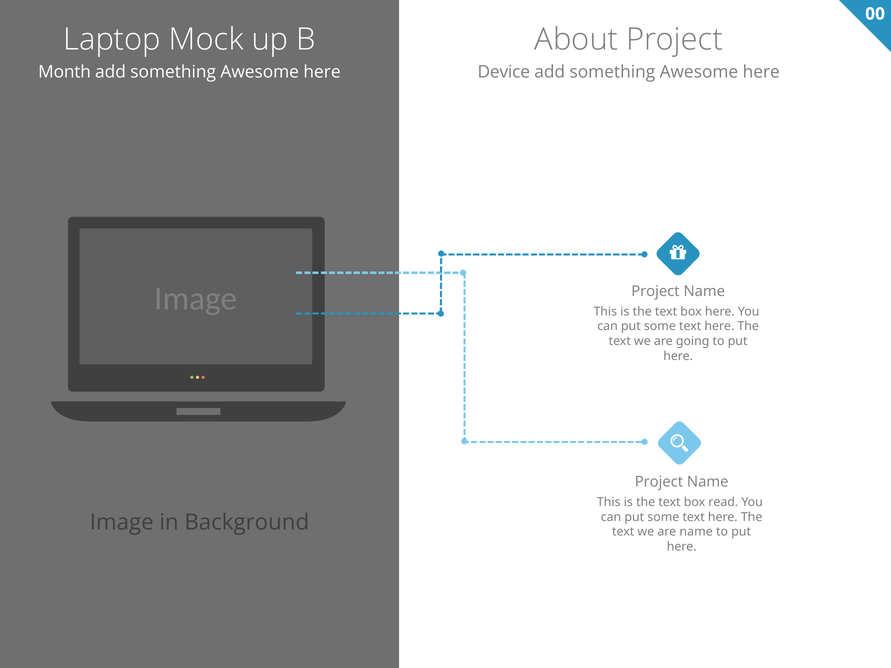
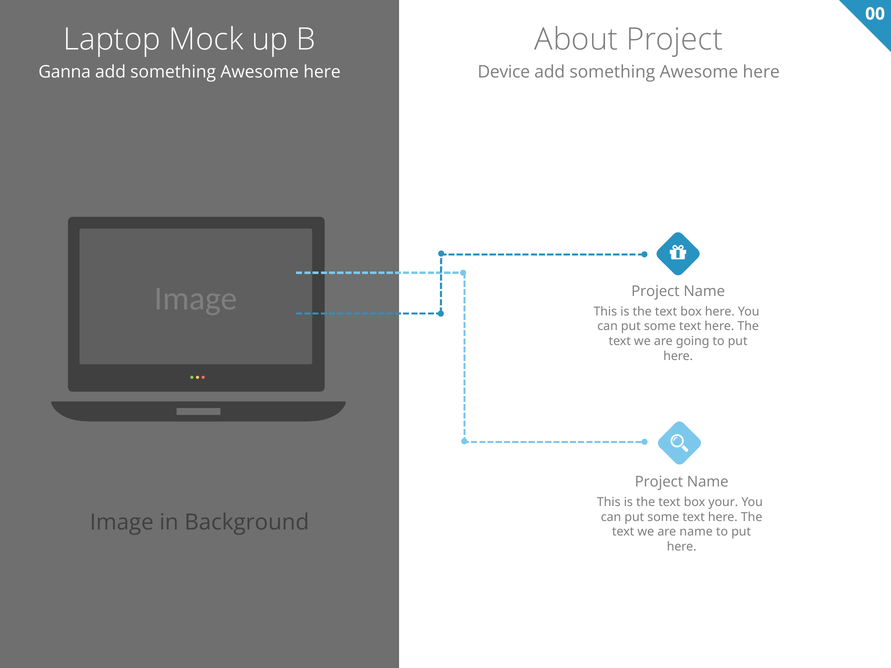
Month: Month -> Ganna
read: read -> your
